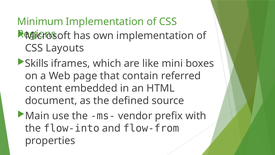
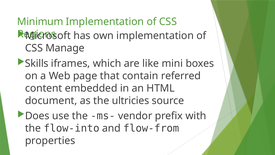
Layouts: Layouts -> Manage
defined: defined -> ultricies
Main: Main -> Does
